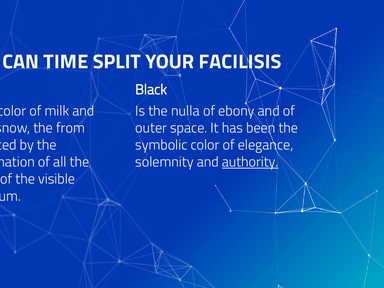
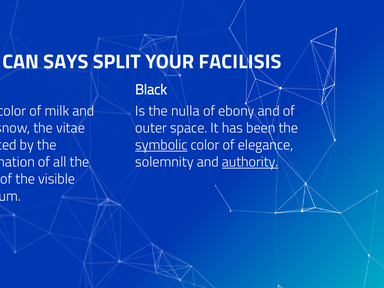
TIME: TIME -> SAYS
from: from -> vitae
symbolic underline: none -> present
